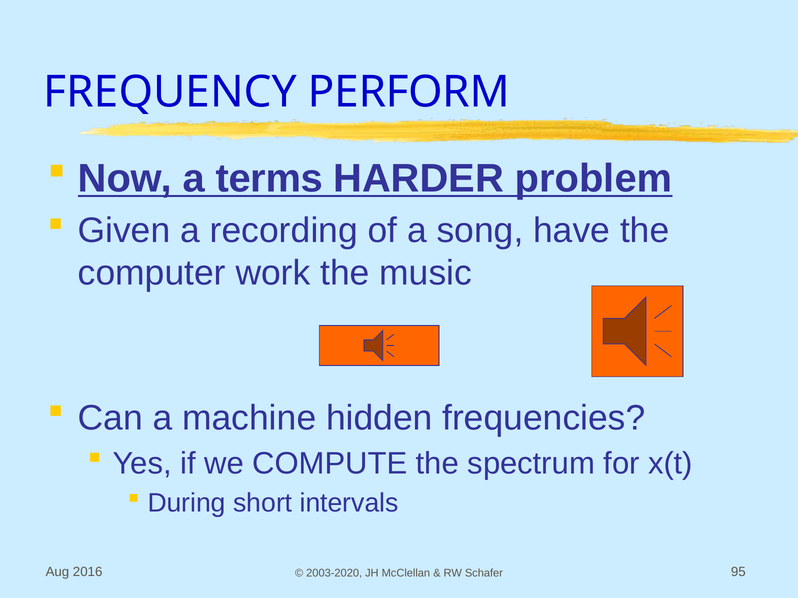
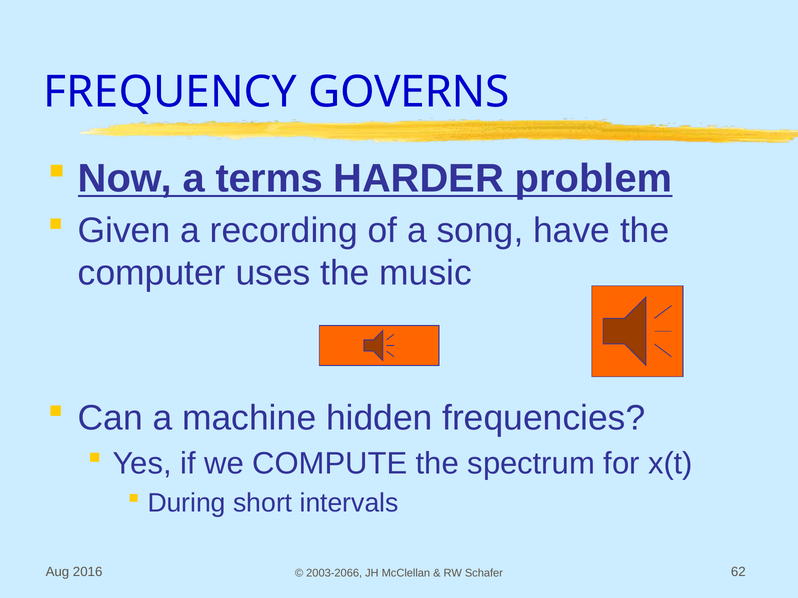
PERFORM: PERFORM -> GOVERNS
work: work -> uses
2003-2020: 2003-2020 -> 2003-2066
95: 95 -> 62
